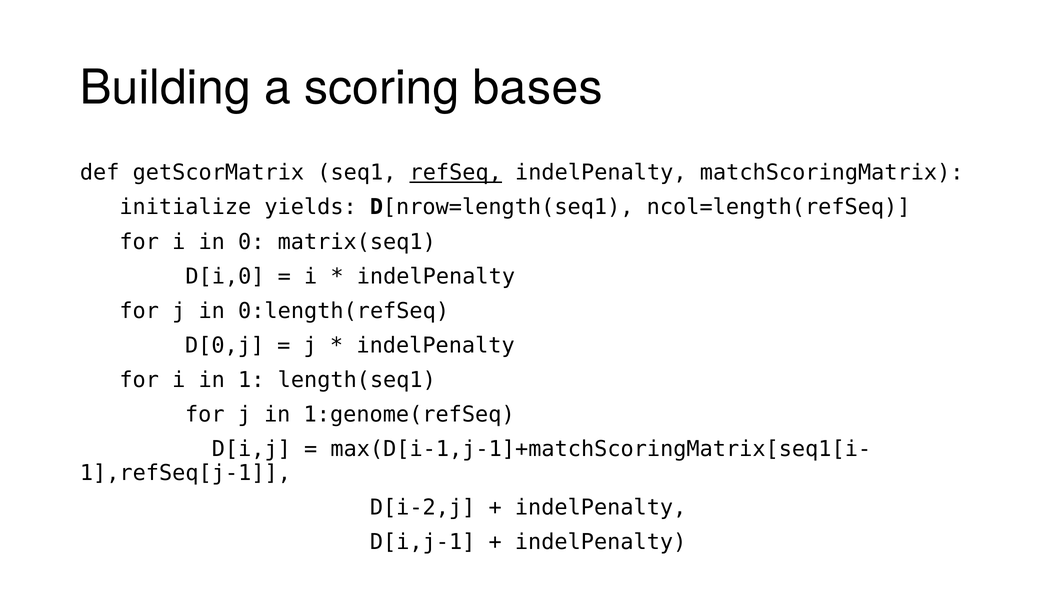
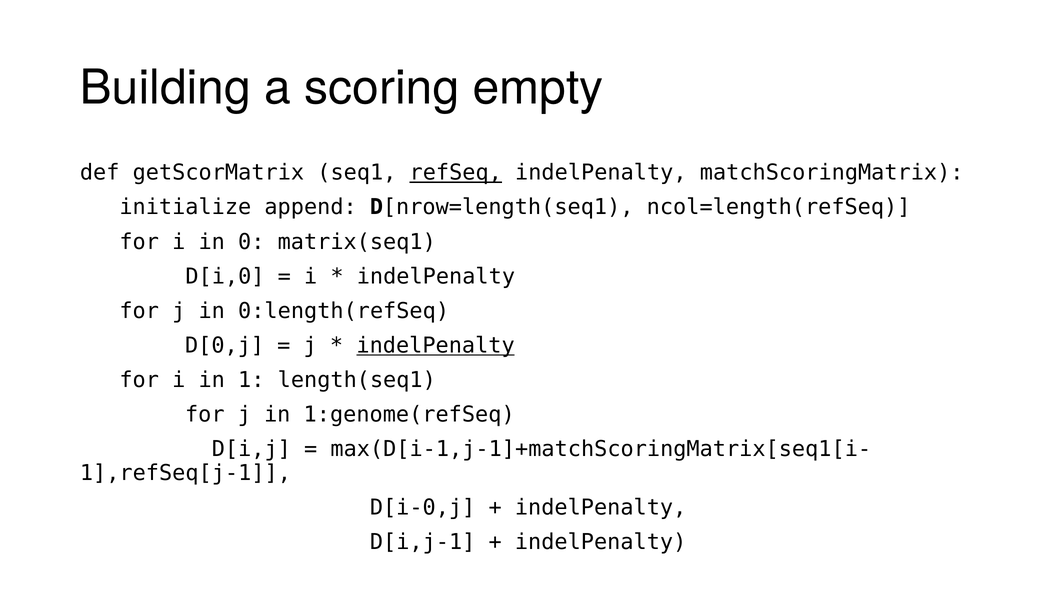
bases: bases -> empty
yields: yields -> append
indelPenalty at (436, 346) underline: none -> present
D[i-2,j: D[i-2,j -> D[i-0,j
